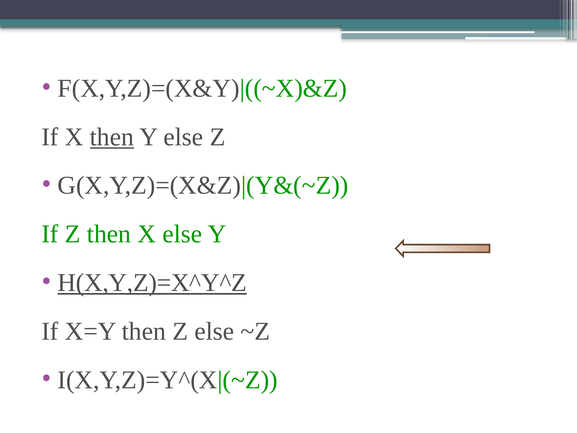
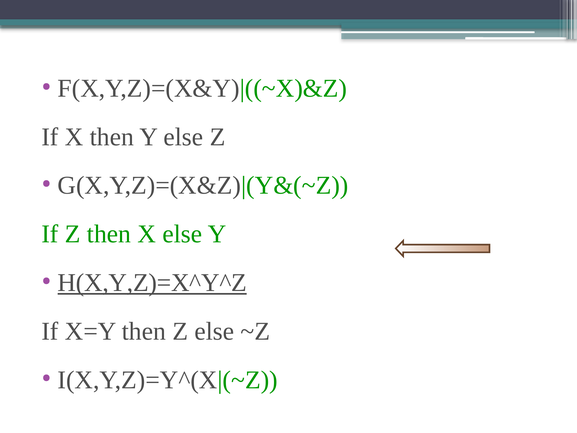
then at (112, 137) underline: present -> none
